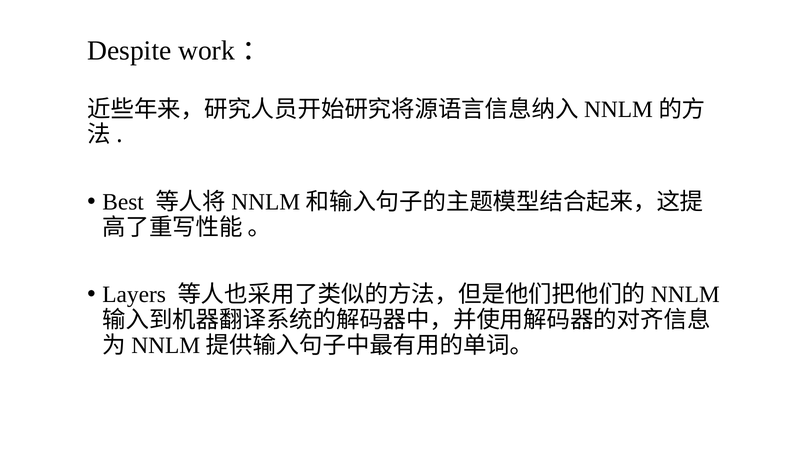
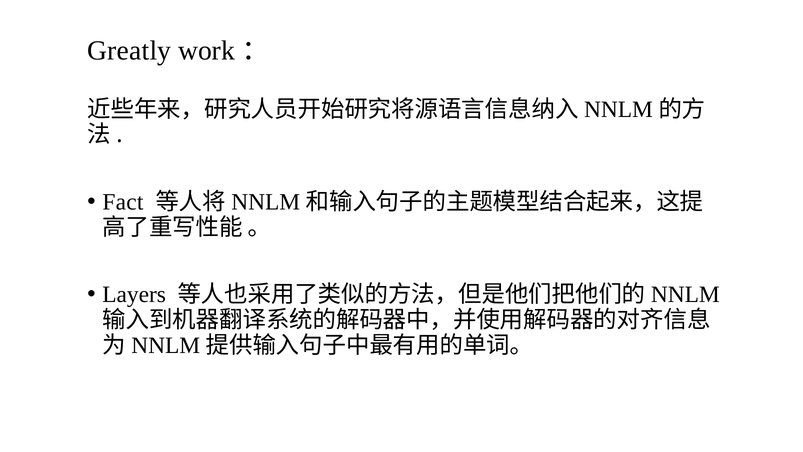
Despite: Despite -> Greatly
Best: Best -> Fact
